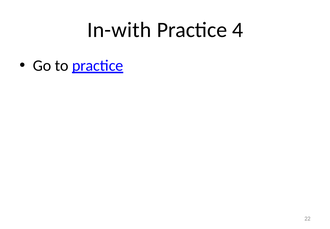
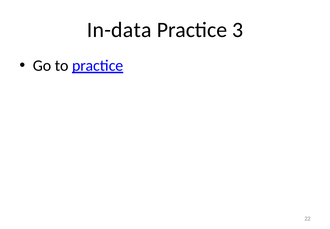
In-with: In-with -> In-data
4: 4 -> 3
